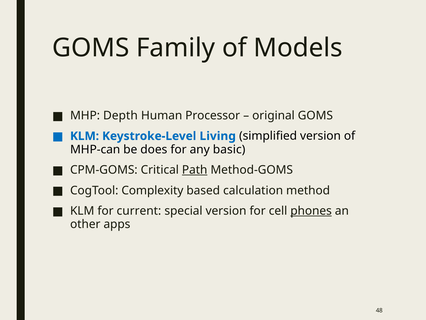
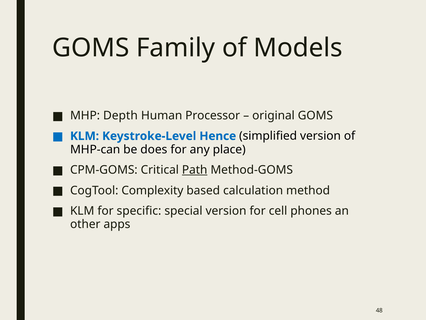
Living: Living -> Hence
basic: basic -> place
current: current -> specific
phones underline: present -> none
